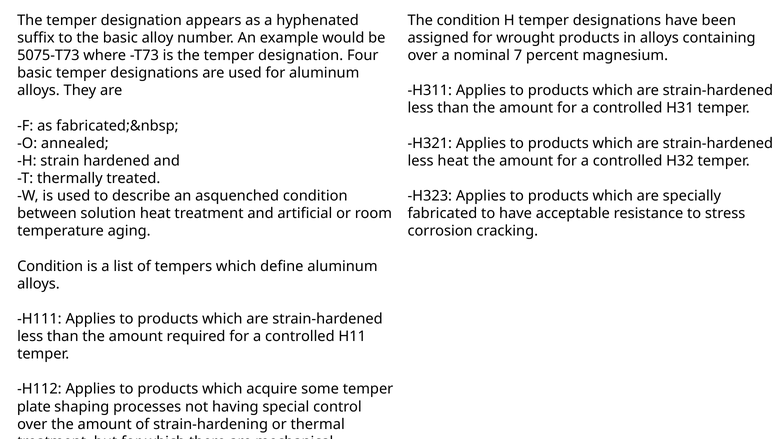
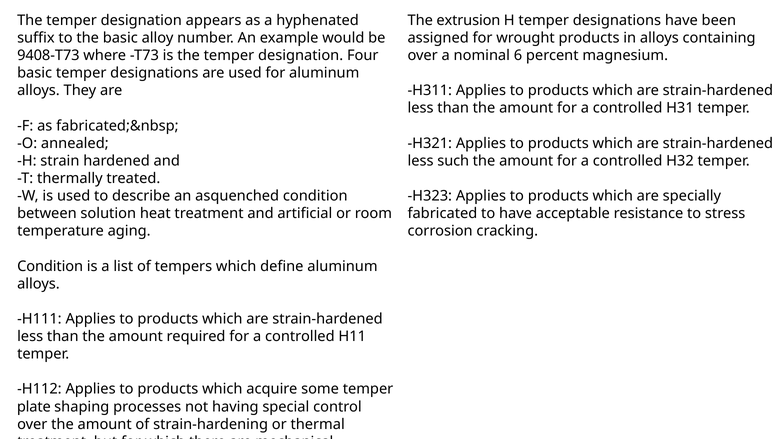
The condition: condition -> extrusion
5075-T73: 5075-T73 -> 9408-T73
7: 7 -> 6
less heat: heat -> such
